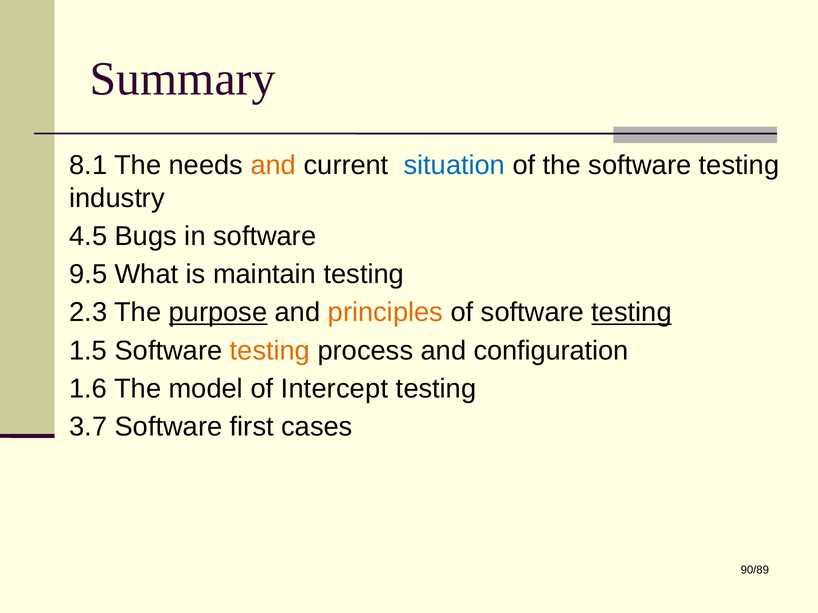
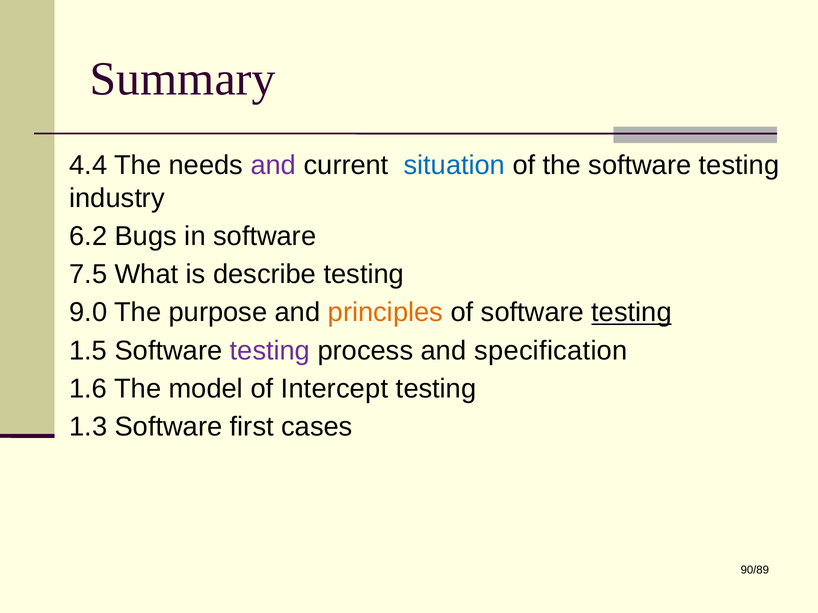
8.1: 8.1 -> 4.4
and at (273, 166) colour: orange -> purple
4.5: 4.5 -> 6.2
9.5: 9.5 -> 7.5
maintain: maintain -> describe
2.3: 2.3 -> 9.0
purpose underline: present -> none
testing at (270, 351) colour: orange -> purple
configuration: configuration -> specification
3.7: 3.7 -> 1.3
